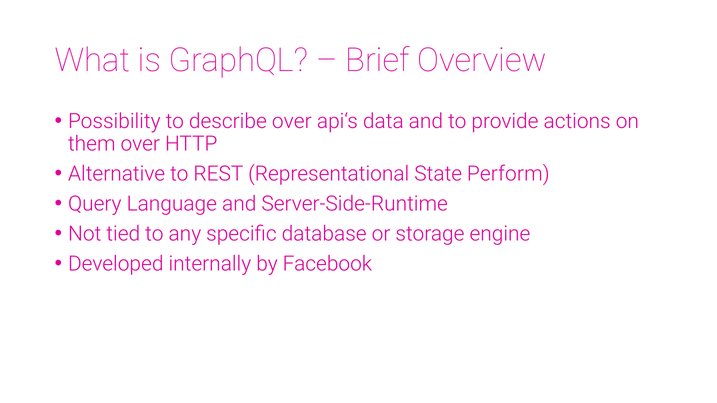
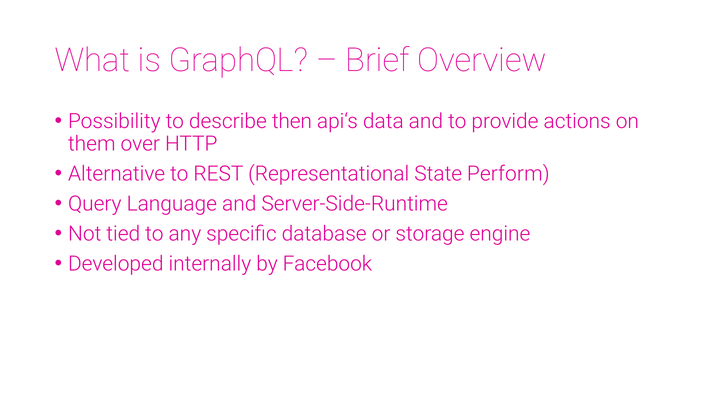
describe over: over -> then
